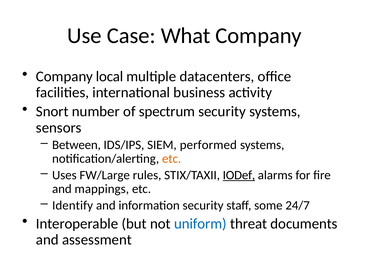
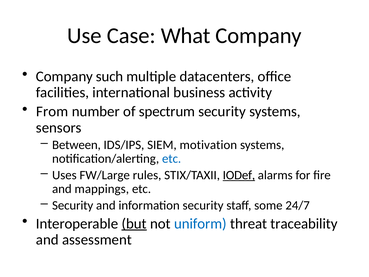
local: local -> such
Snort: Snort -> From
performed: performed -> motivation
etc at (172, 159) colour: orange -> blue
Identify at (73, 205): Identify -> Security
but underline: none -> present
documents: documents -> traceability
